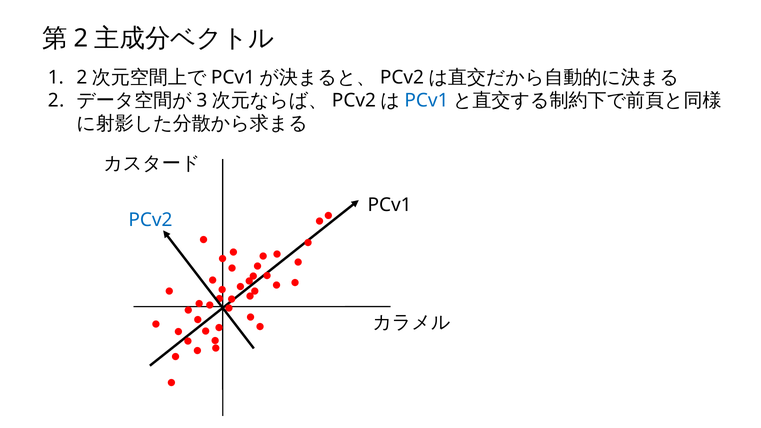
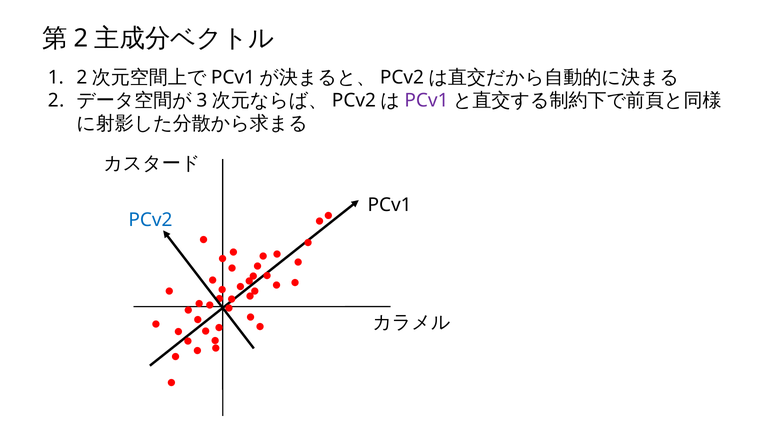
PCv1 at (426, 101) colour: blue -> purple
